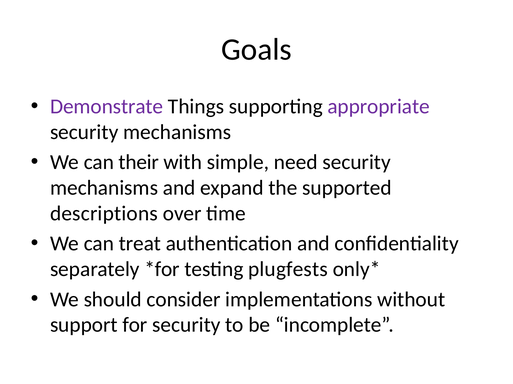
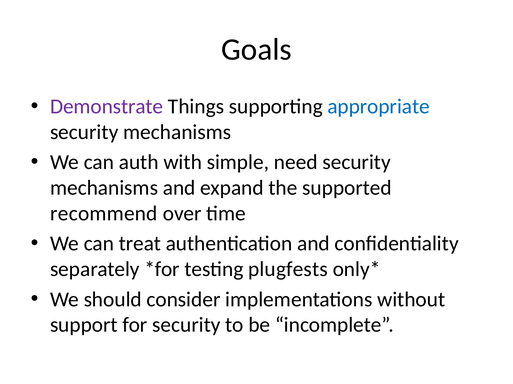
appropriate colour: purple -> blue
their: their -> auth
descriptions: descriptions -> recommend
